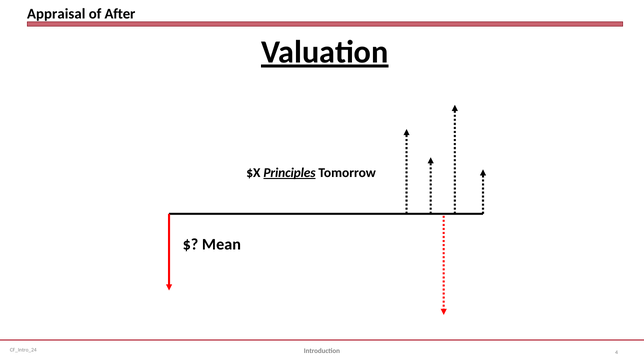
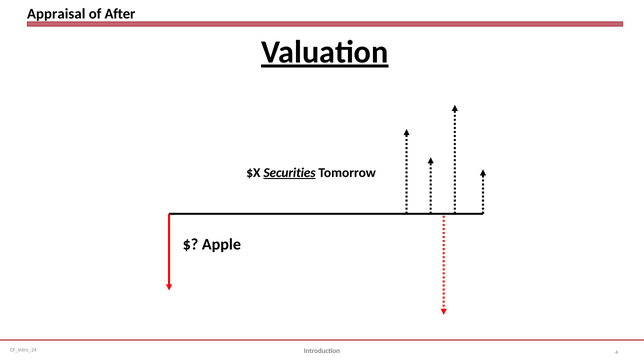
Principles: Principles -> Securities
Mean: Mean -> Apple
